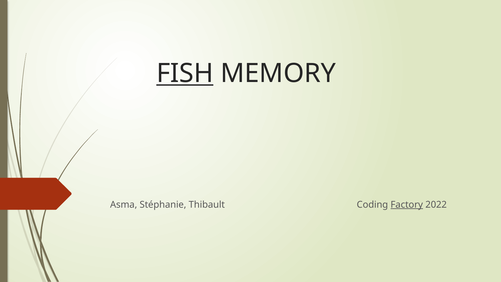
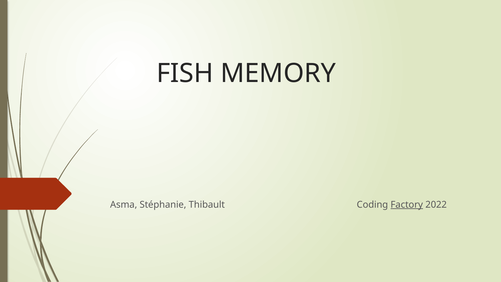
FISH underline: present -> none
